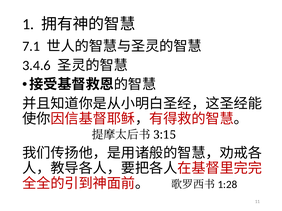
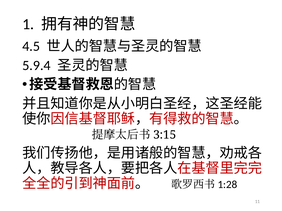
7.1: 7.1 -> 4.5
3.4.6: 3.4.6 -> 5.9.4
